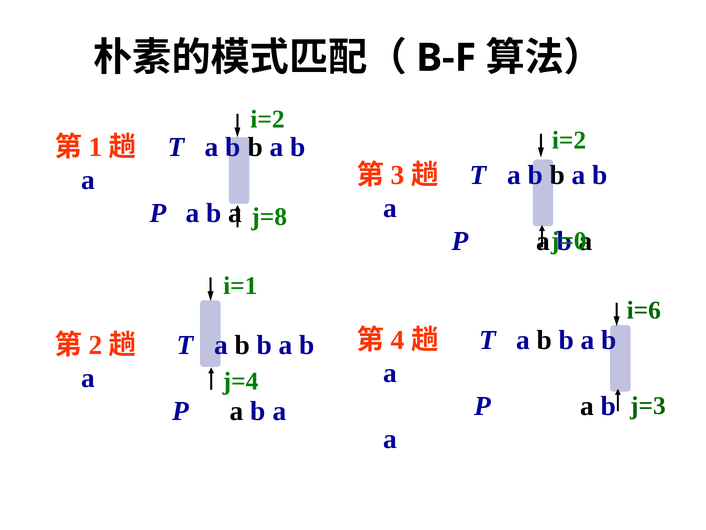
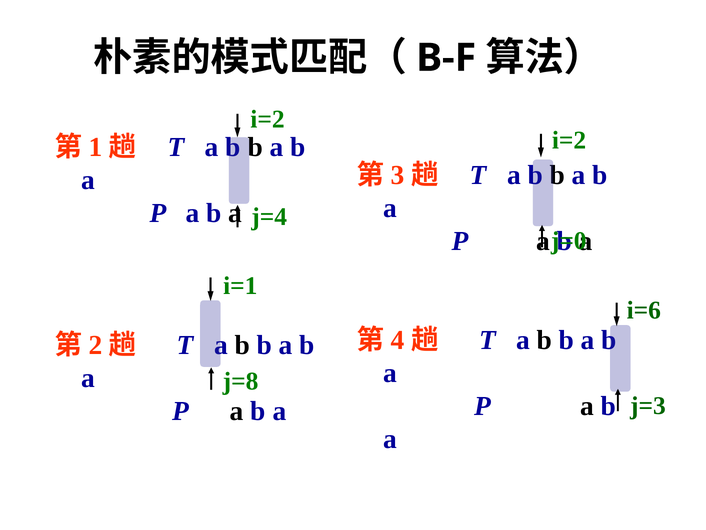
j=8: j=8 -> j=4
j=4: j=4 -> j=8
